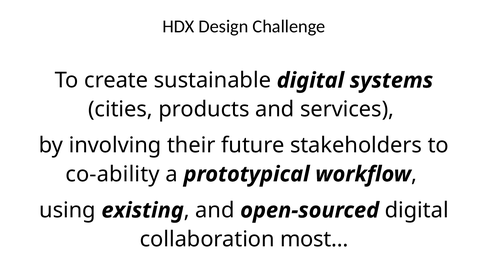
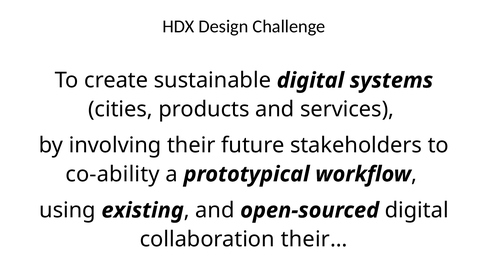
most…: most… -> their…
